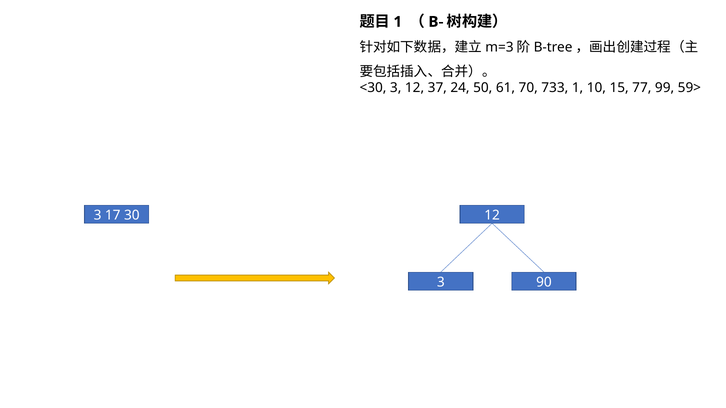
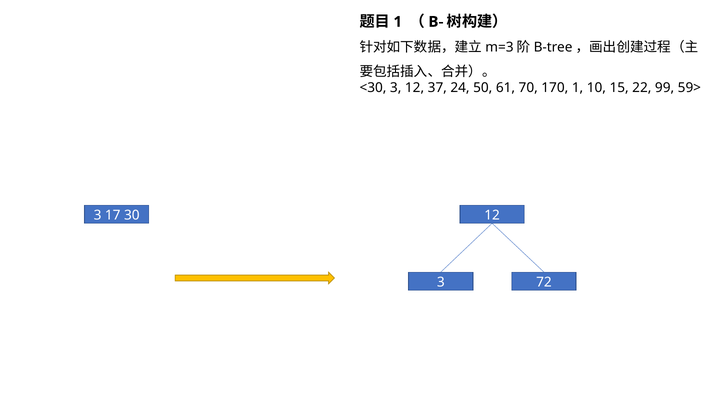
733: 733 -> 170
77: 77 -> 22
90: 90 -> 72
